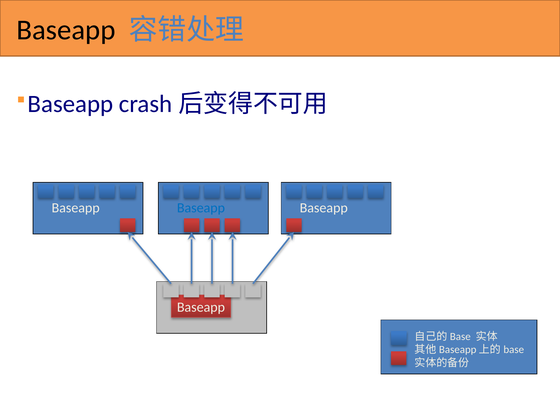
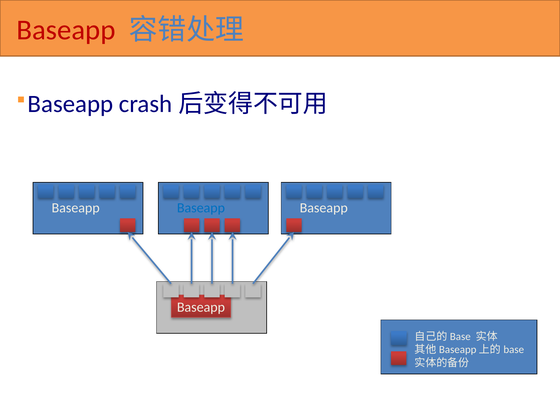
Baseapp at (66, 30) colour: black -> red
